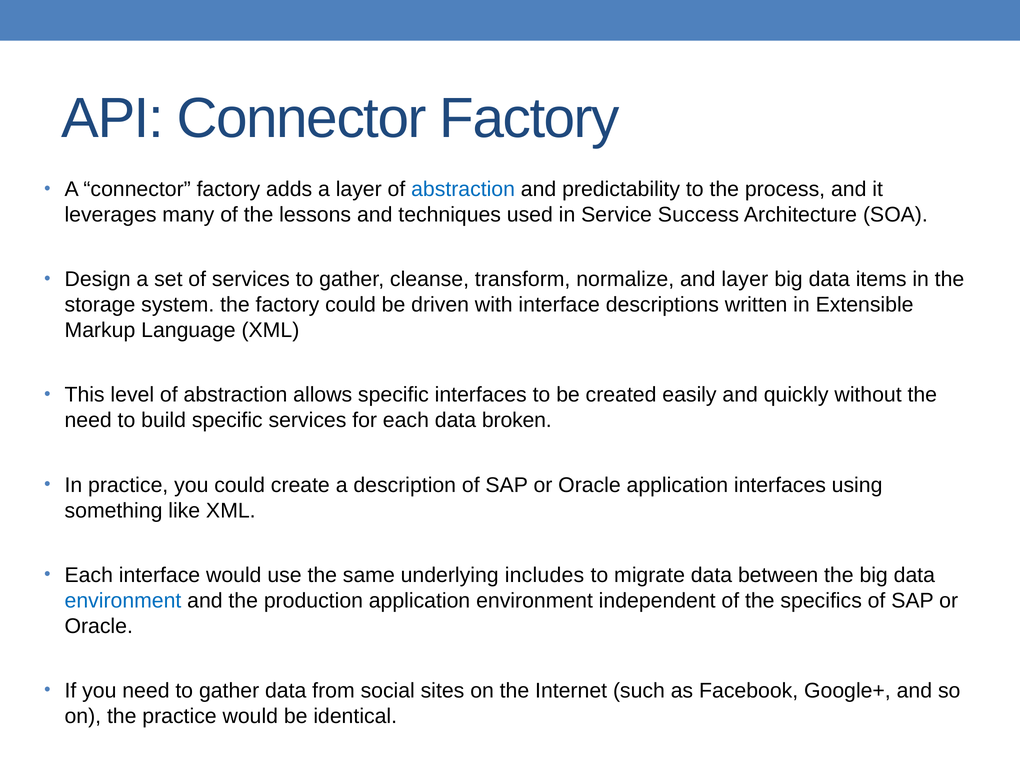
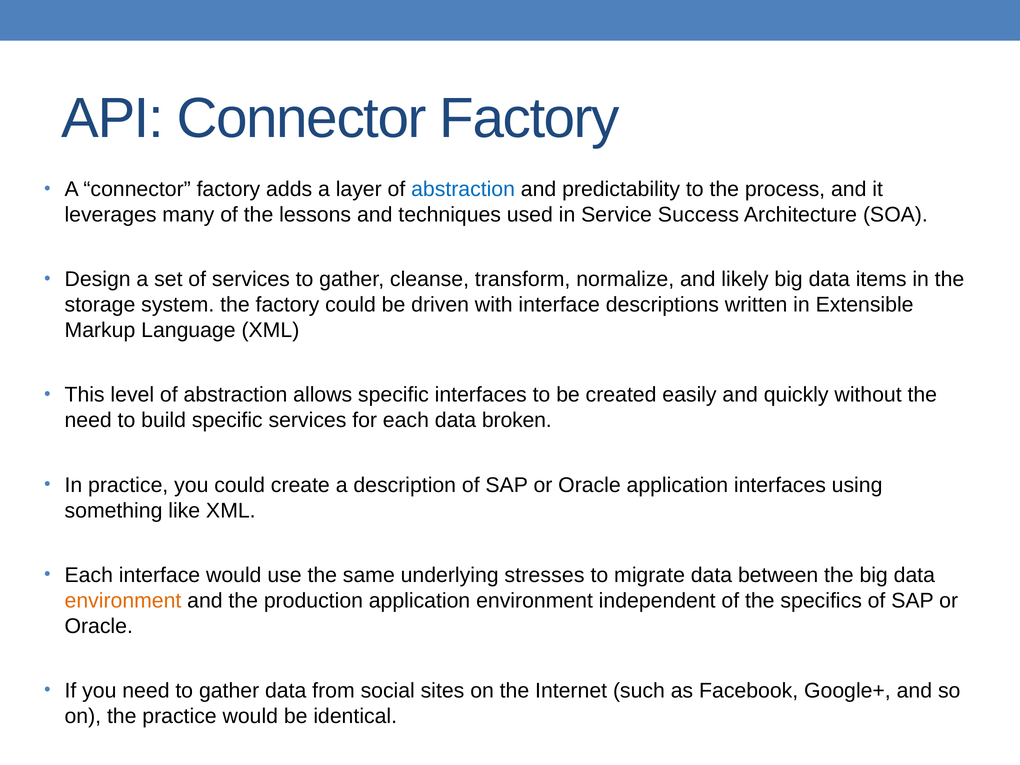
and layer: layer -> likely
includes: includes -> stresses
environment at (123, 601) colour: blue -> orange
